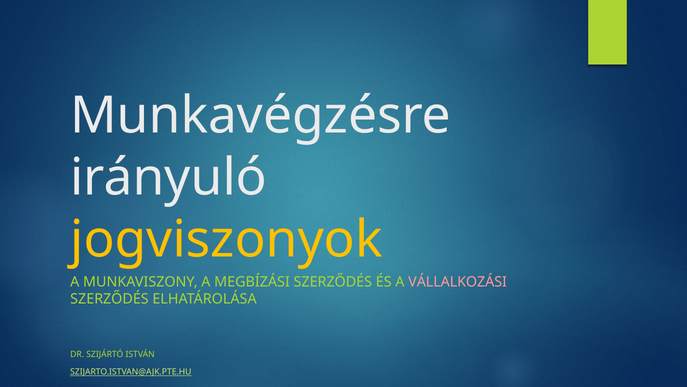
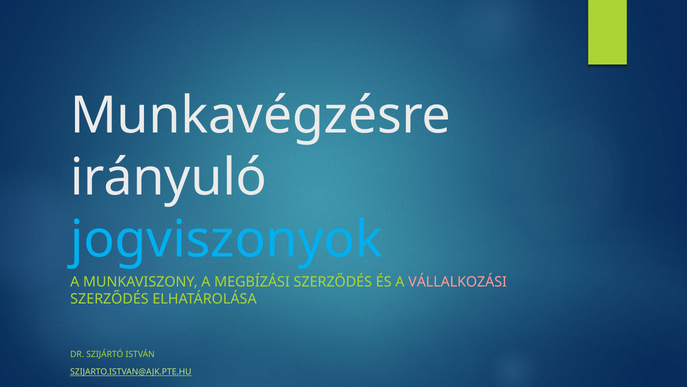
jogviszonyok colour: yellow -> light blue
